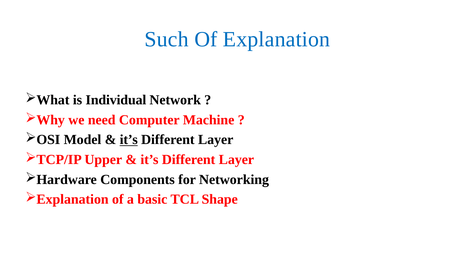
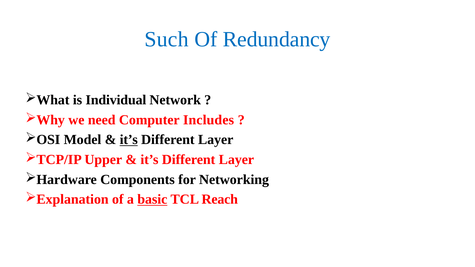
Explanation: Explanation -> Redundancy
Machine: Machine -> Includes
basic underline: none -> present
Shape: Shape -> Reach
